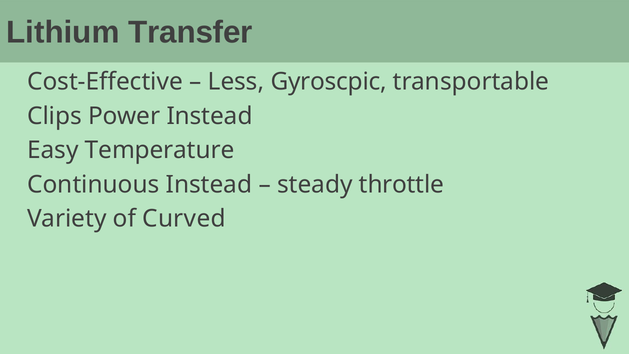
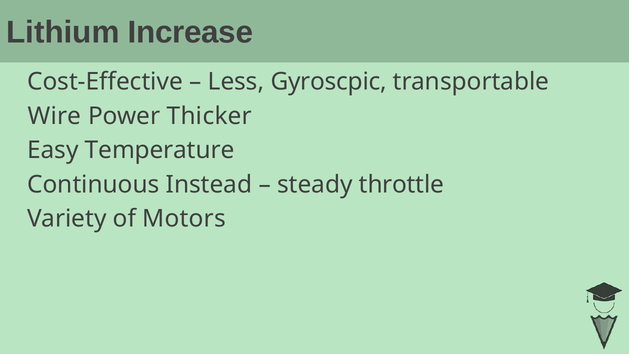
Transfer: Transfer -> Increase
Clips: Clips -> Wire
Power Instead: Instead -> Thicker
Curved: Curved -> Motors
